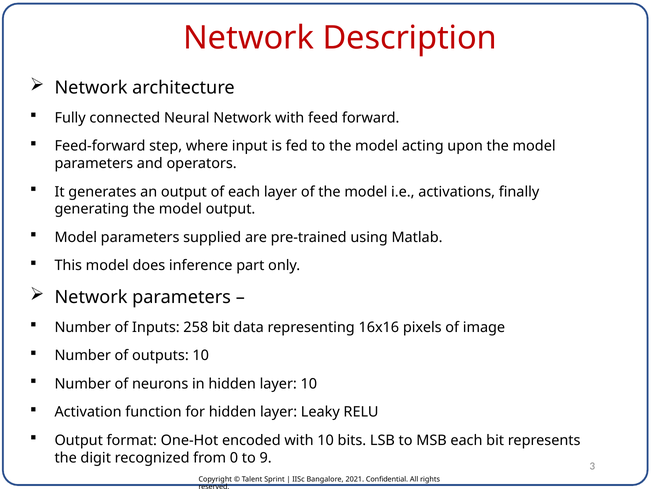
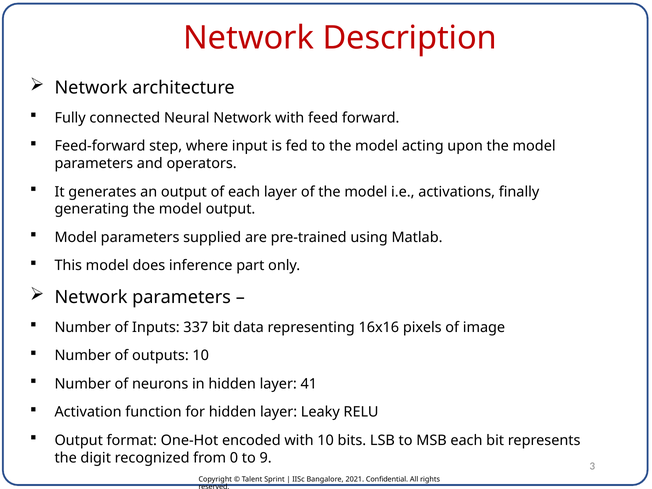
258: 258 -> 337
layer 10: 10 -> 41
